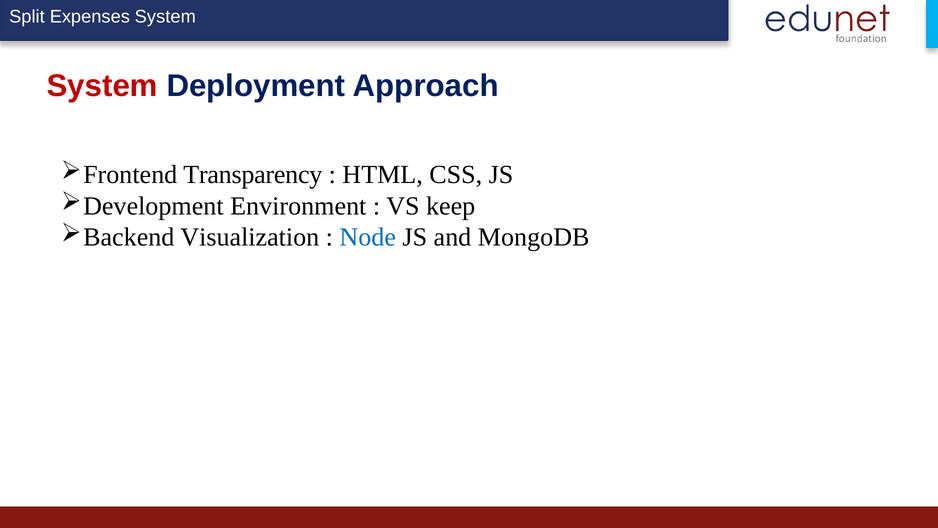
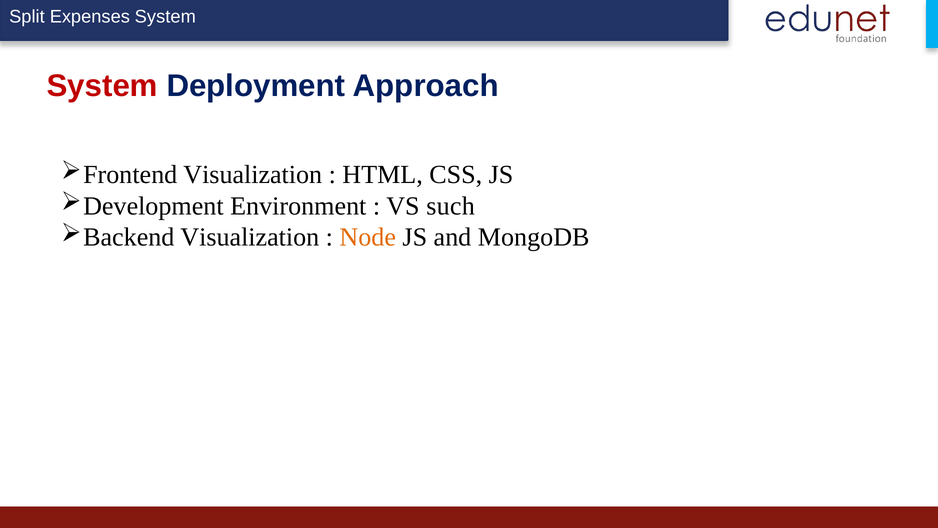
Transparency at (253, 175): Transparency -> Visualization
keep: keep -> such
Node colour: blue -> orange
